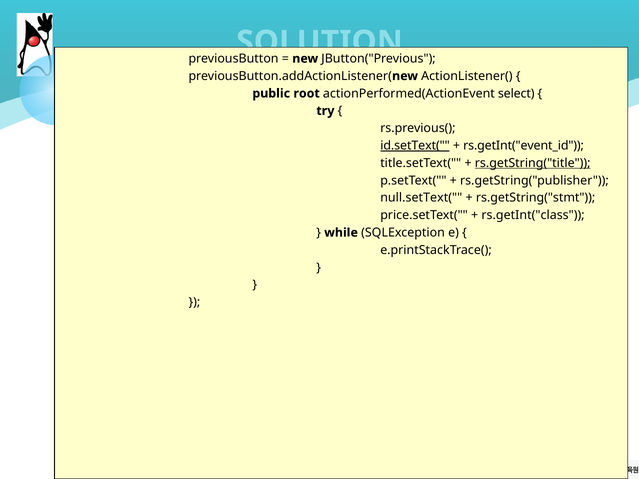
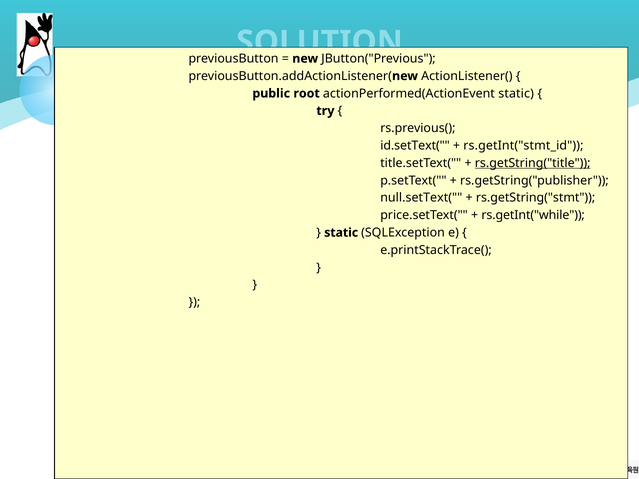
actionPerformed(ActionEvent select: select -> static
id.setText( underline: present -> none
rs.getInt("event_id: rs.getInt("event_id -> rs.getInt("stmt_id
rs.getInt("class: rs.getInt("class -> rs.getInt("while
while at (341, 233): while -> static
